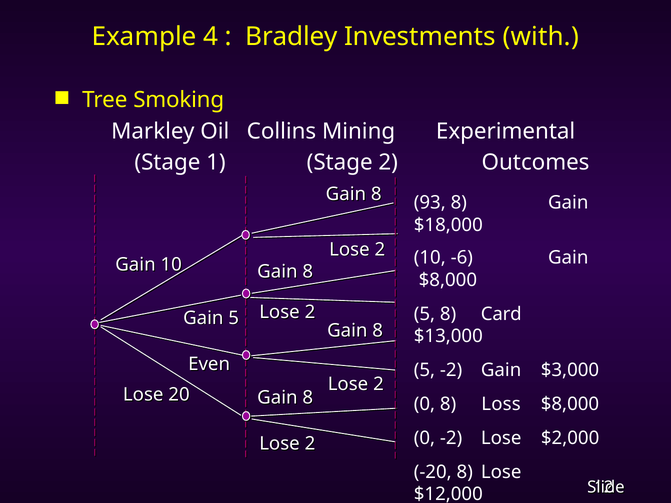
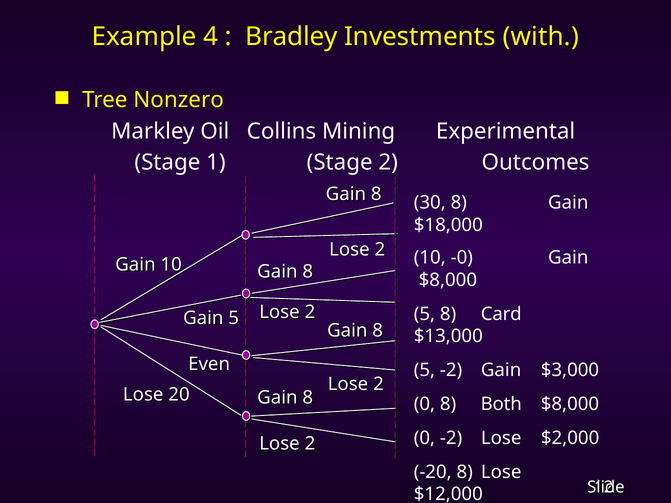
Smoking: Smoking -> Nonzero
93: 93 -> 30
-6: -6 -> -0
Loss: Loss -> Both
